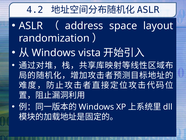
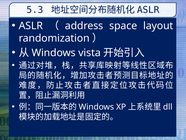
4.2: 4.2 -> 5.3
